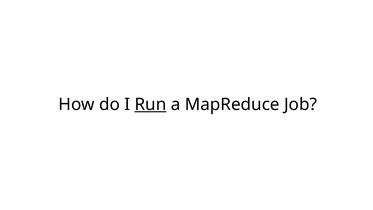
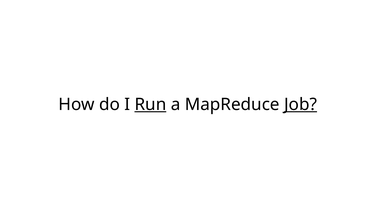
Job underline: none -> present
